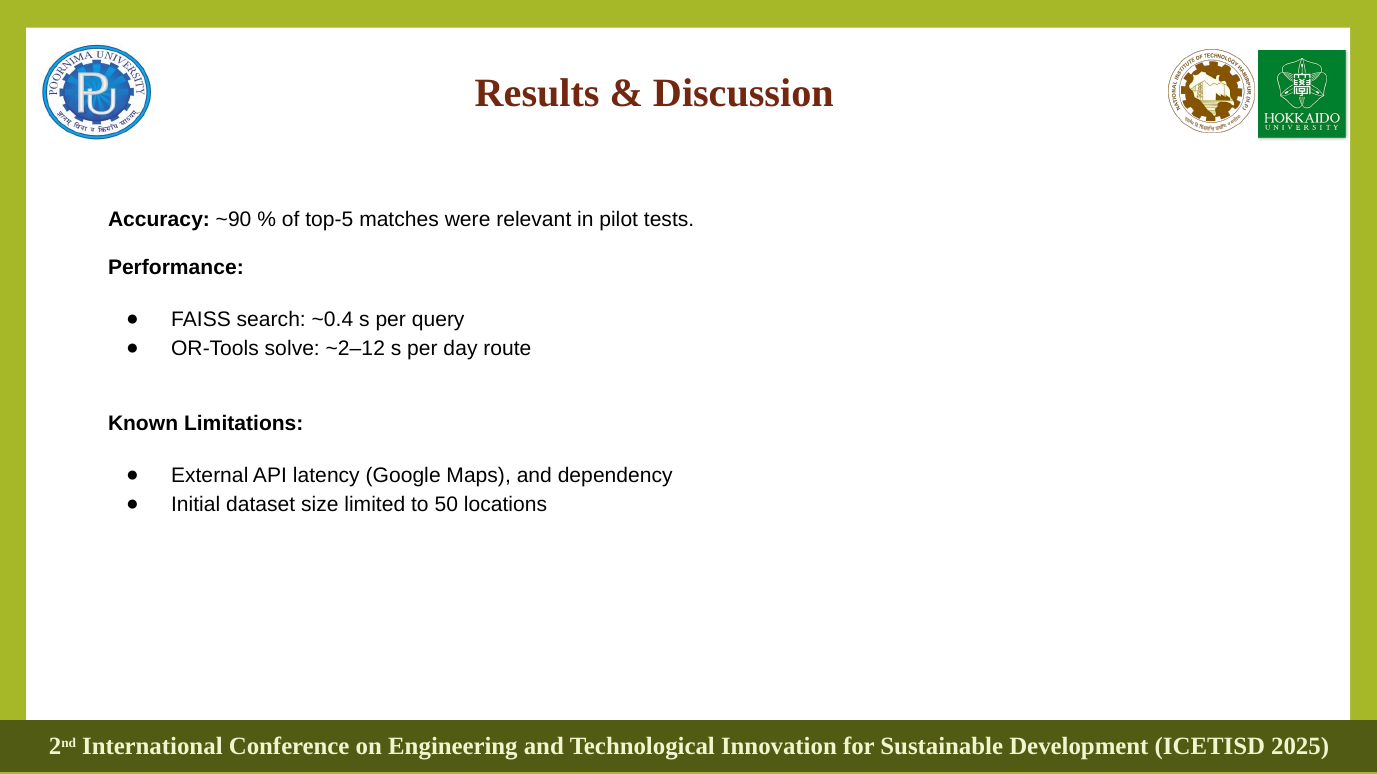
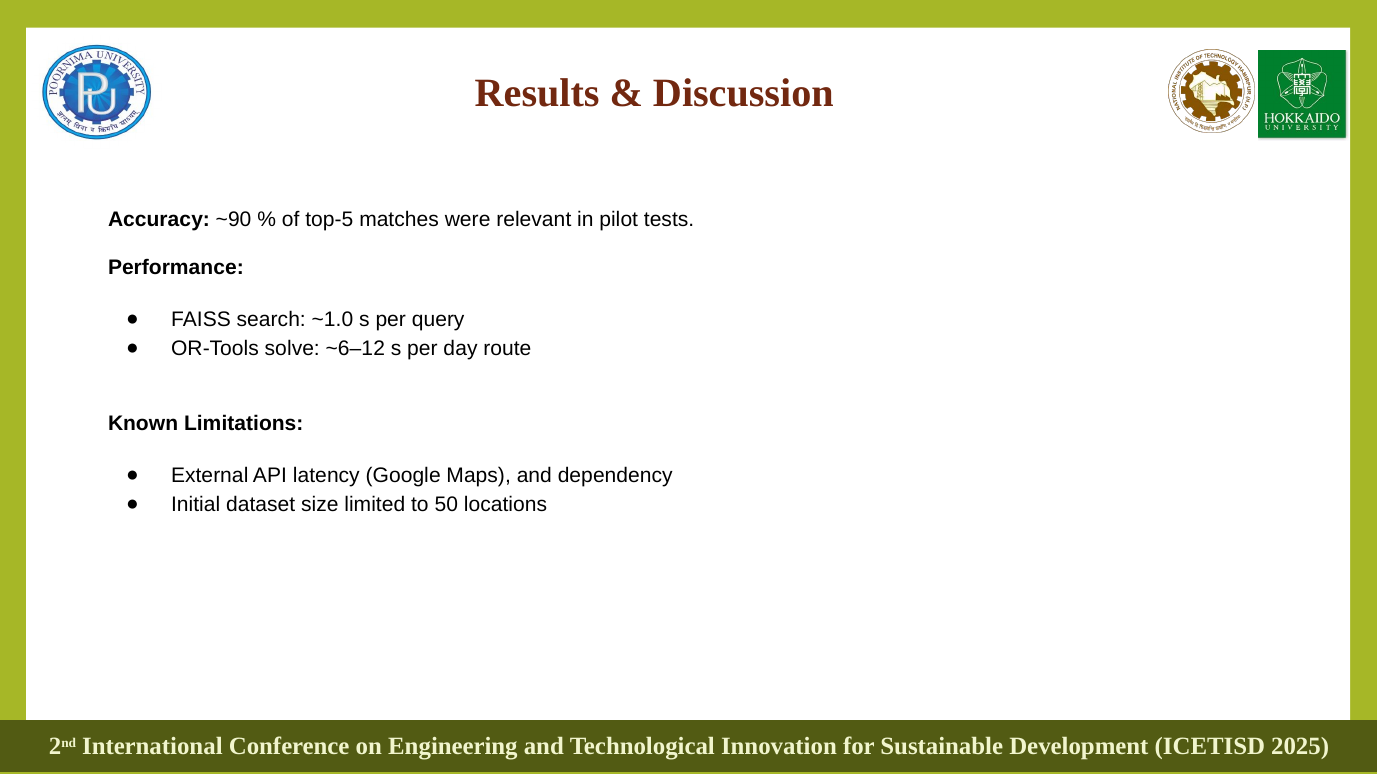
~0.4: ~0.4 -> ~1.0
~2–12: ~2–12 -> ~6–12
